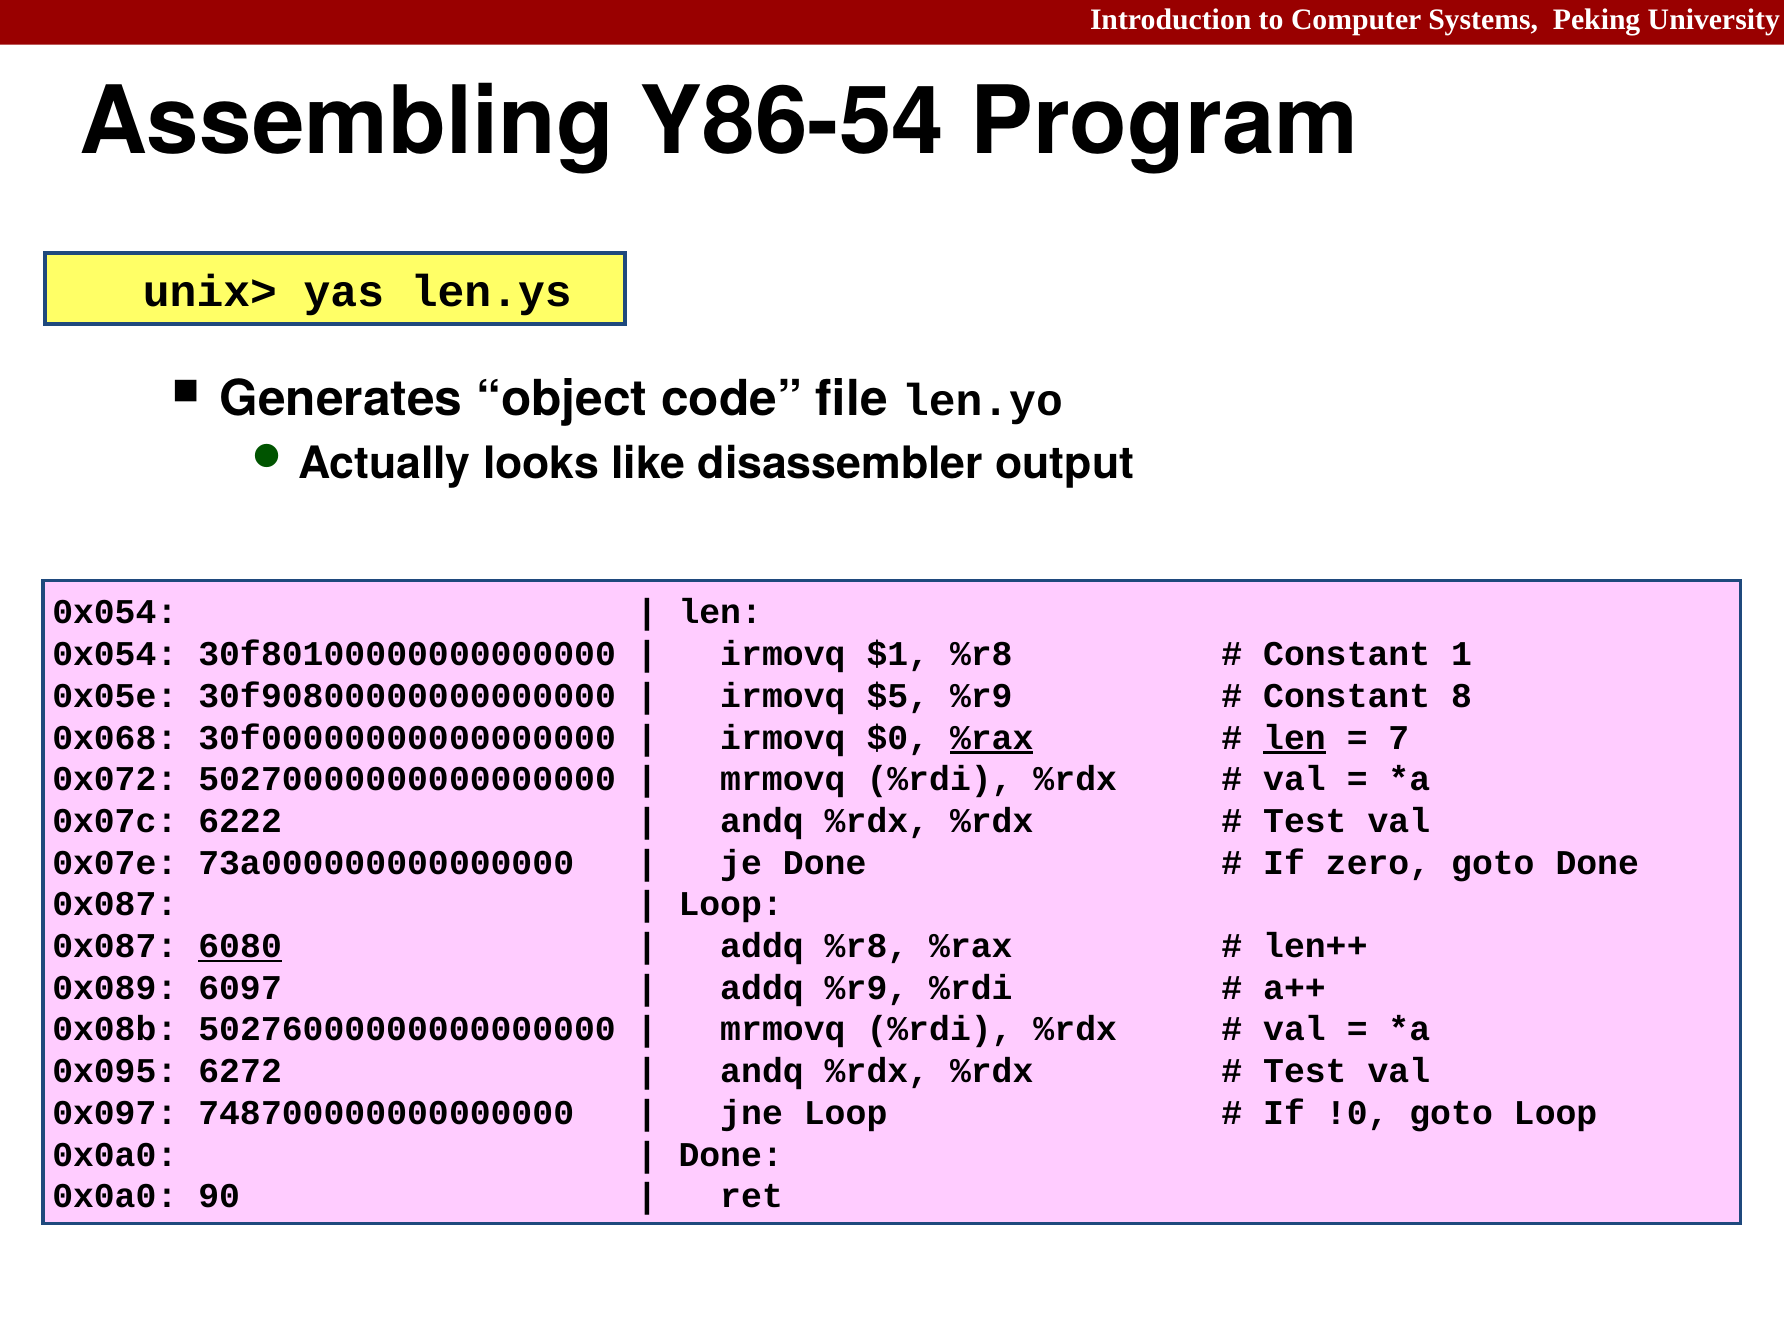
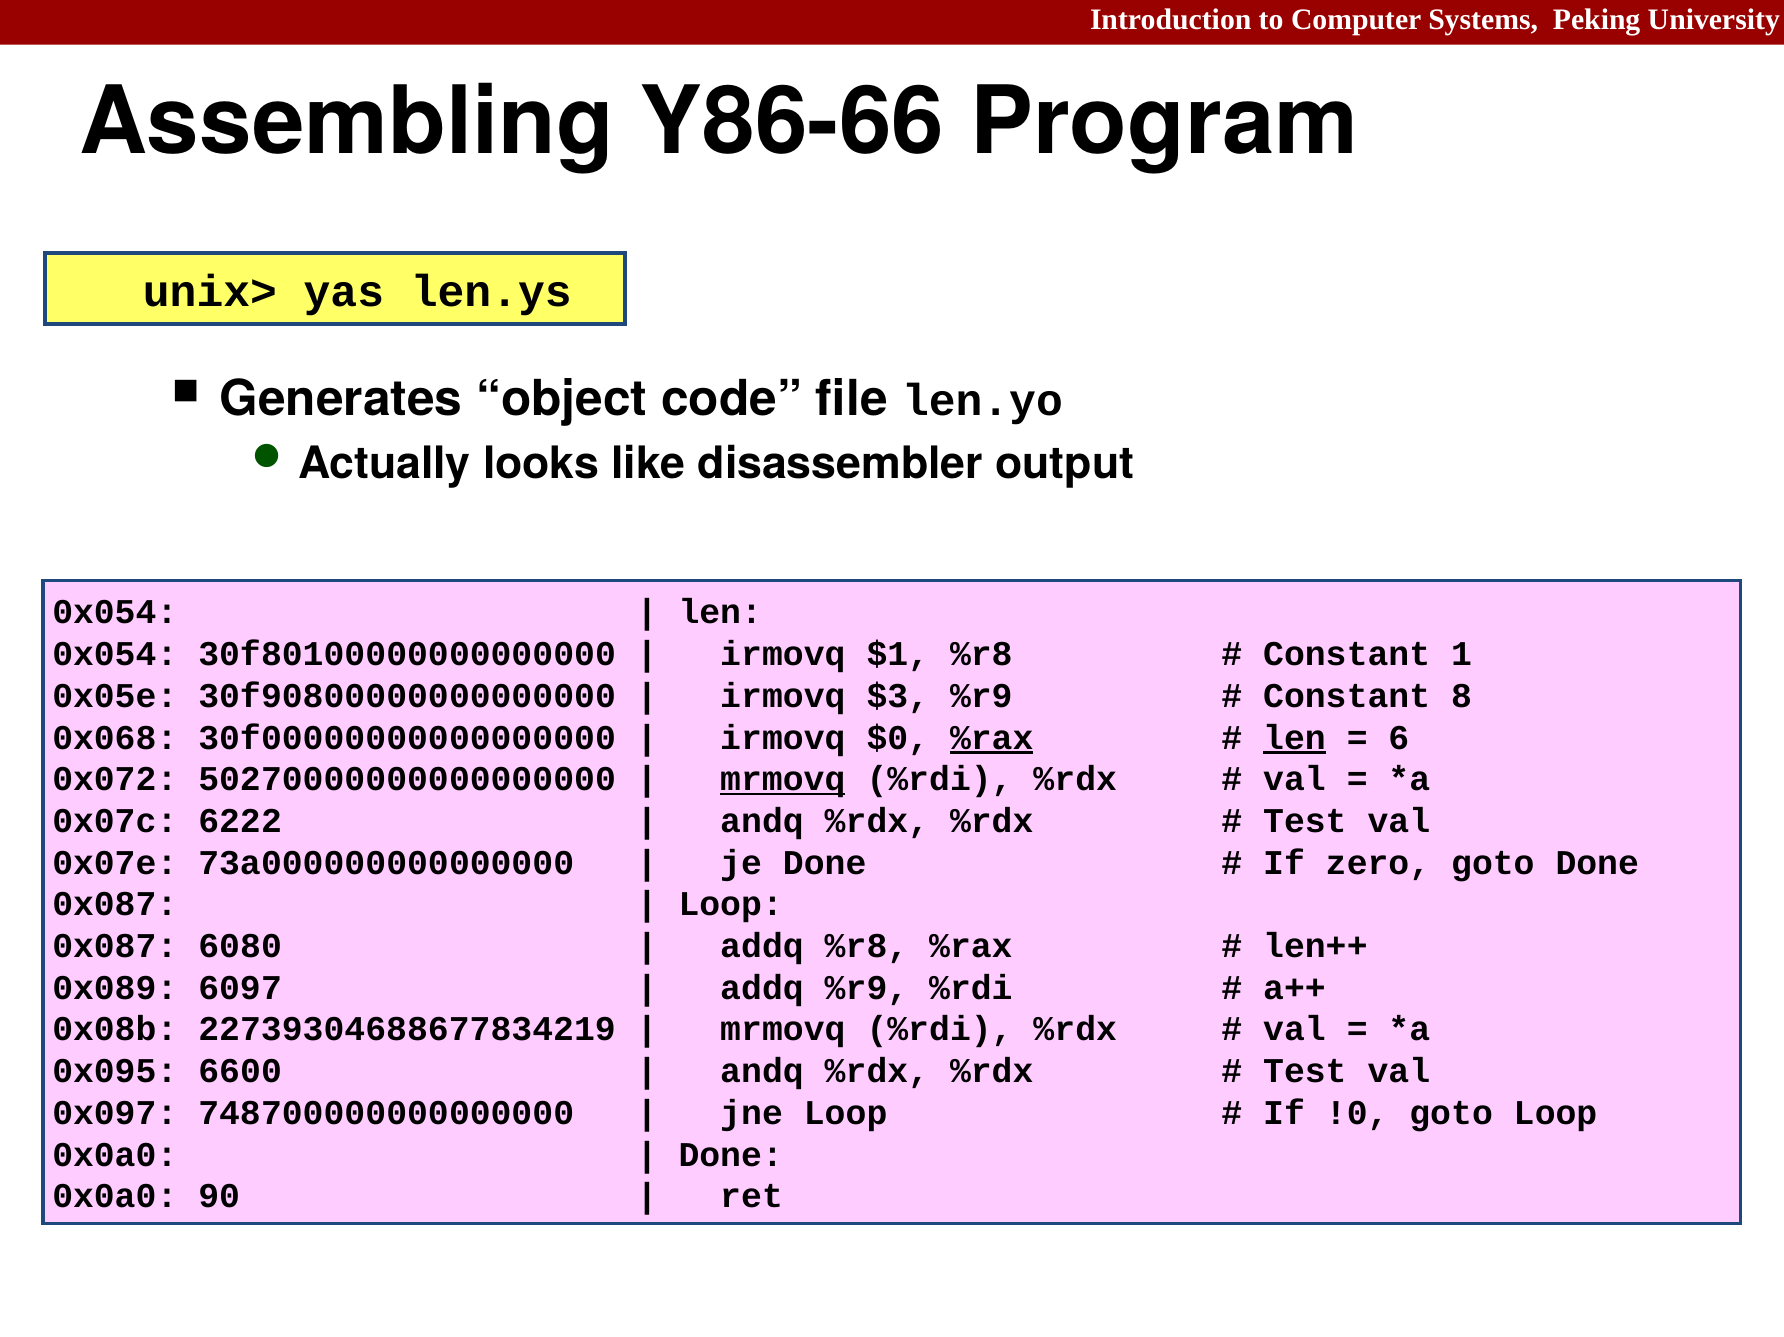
Y86-54: Y86-54 -> Y86-66
$5: $5 -> $3
7: 7 -> 6
mrmovq at (783, 780) underline: none -> present
6080 underline: present -> none
50276000000000000000: 50276000000000000000 -> 22739304688677834219
6272: 6272 -> 6600
